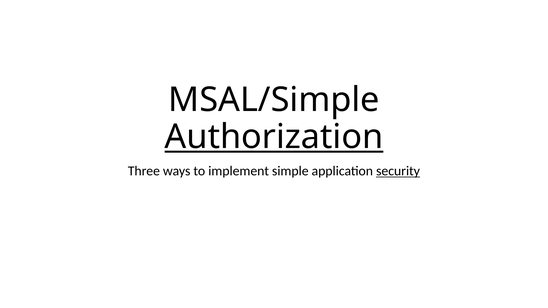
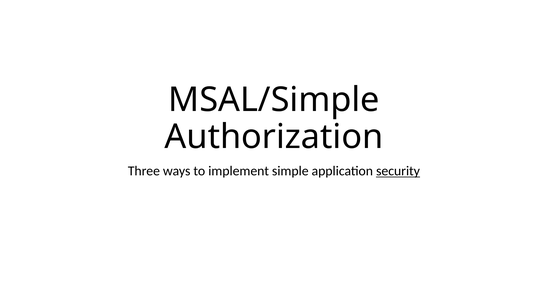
Authorization underline: present -> none
